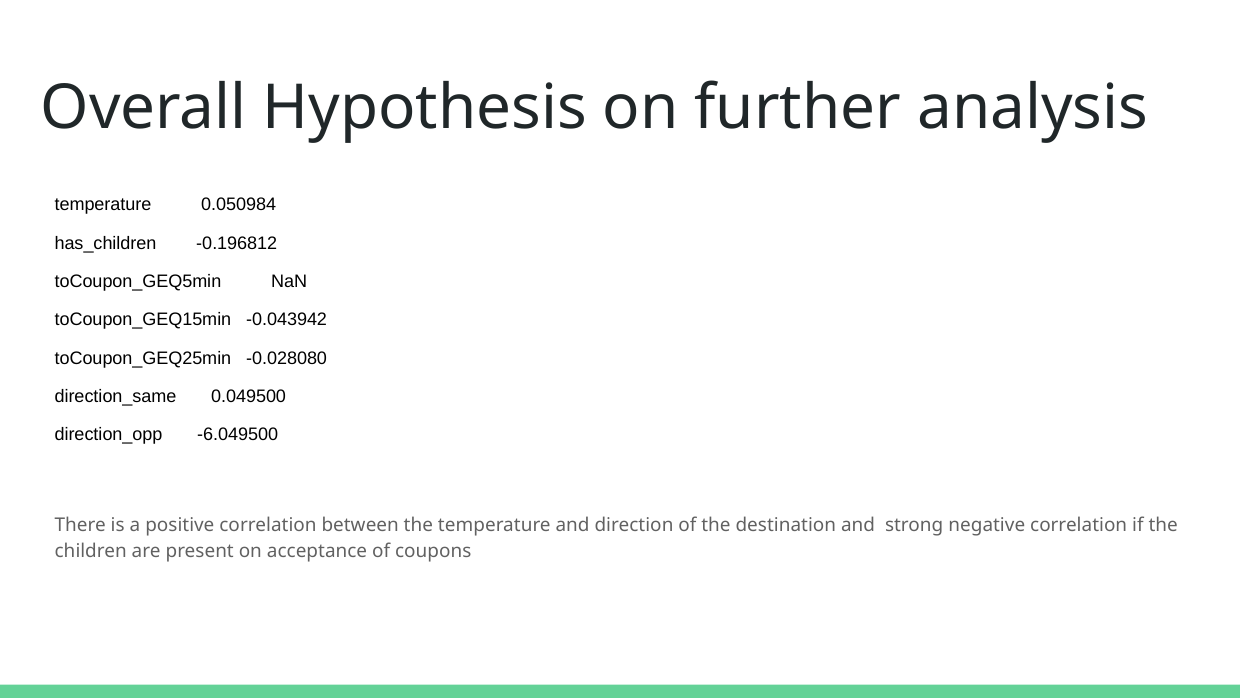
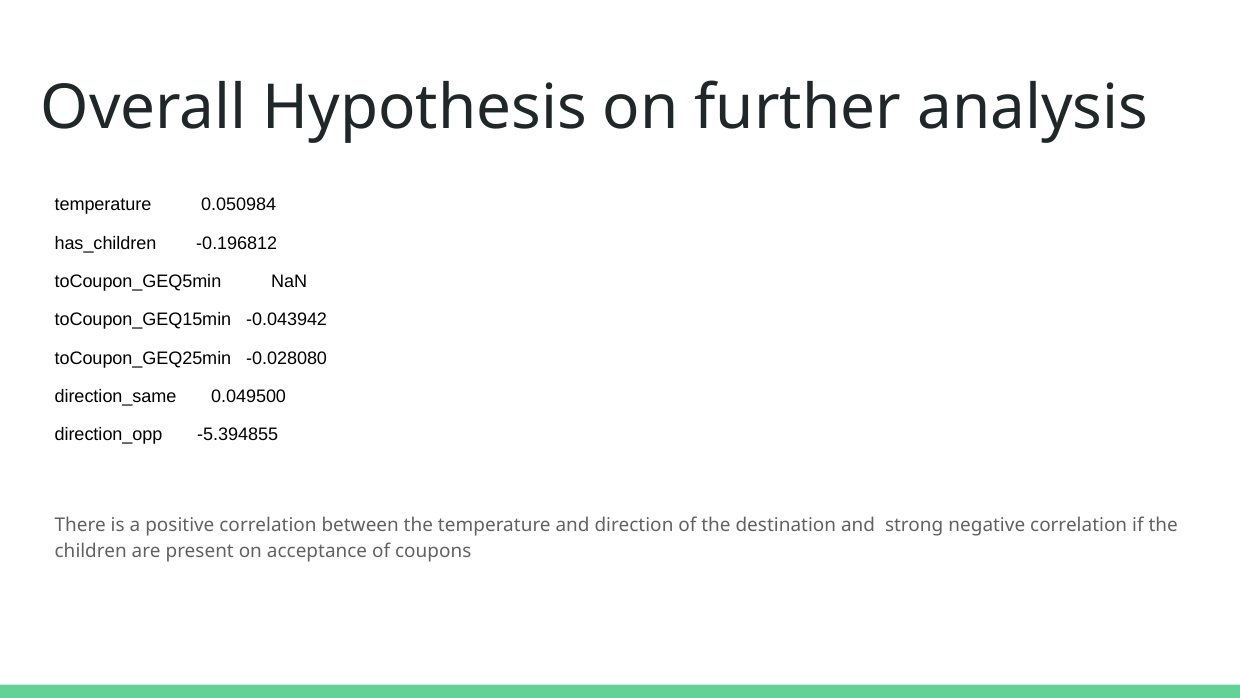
-6.049500: -6.049500 -> -5.394855
